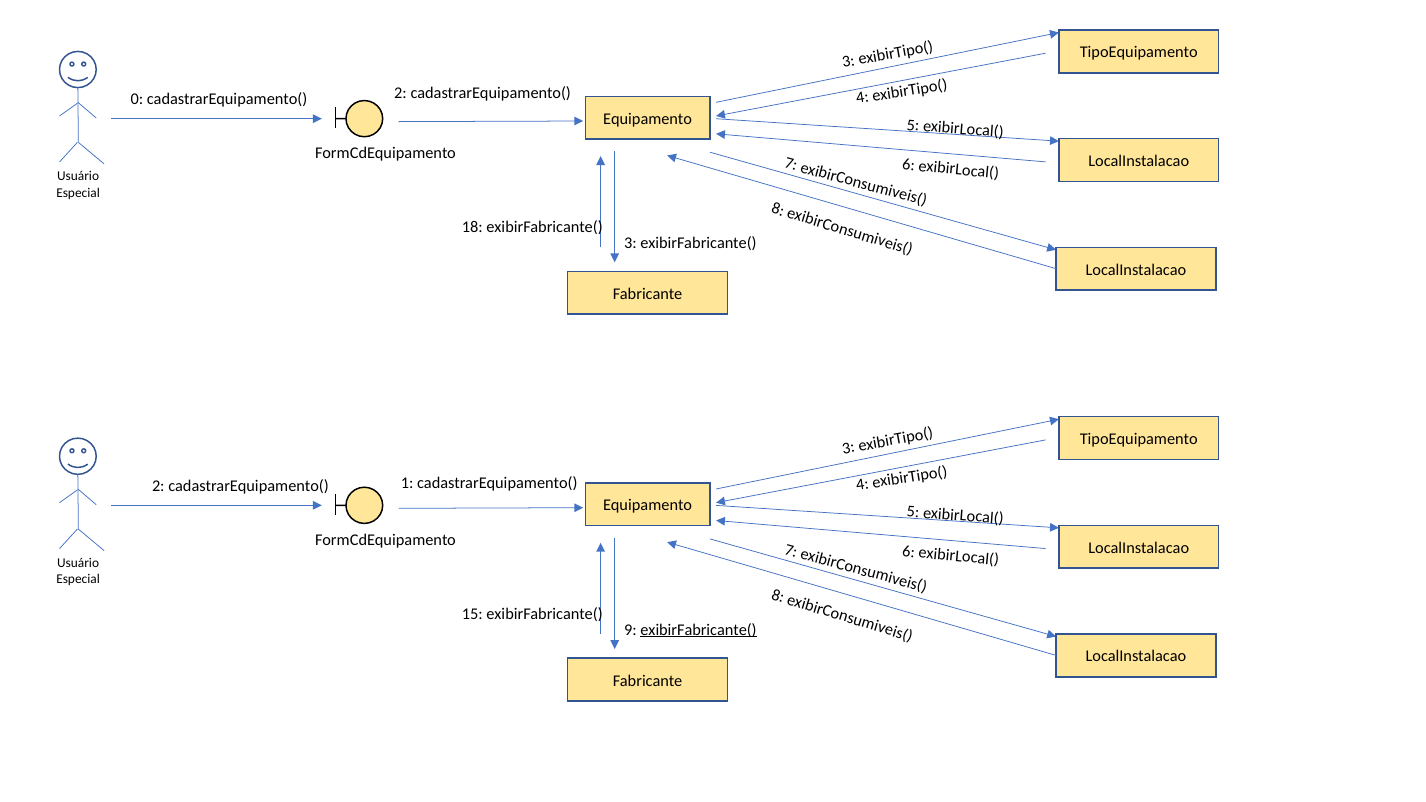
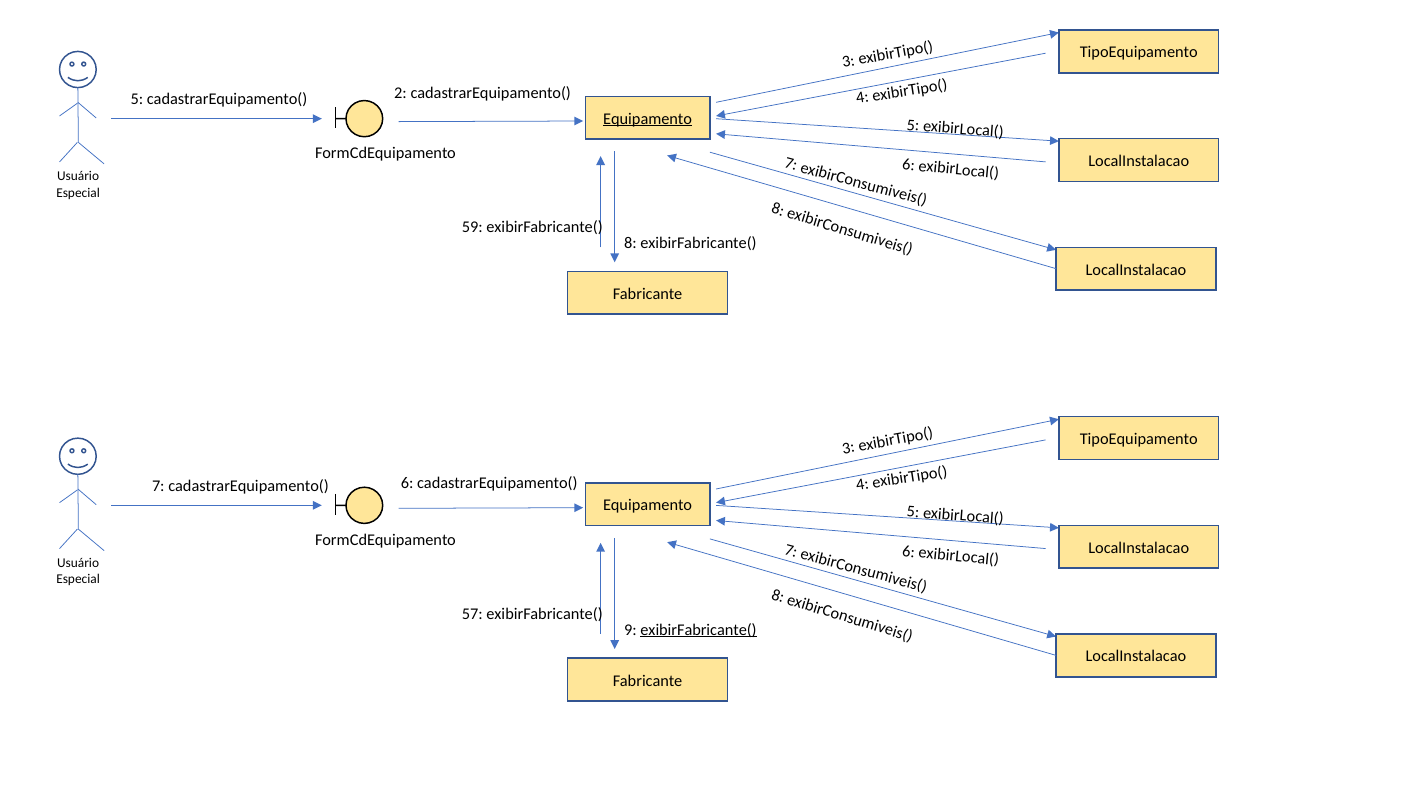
0 at (137, 99): 0 -> 5
Equipamento at (648, 119) underline: none -> present
18: 18 -> 59
3 at (630, 243): 3 -> 8
1 at (407, 483): 1 -> 6
2 at (158, 486): 2 -> 7
15: 15 -> 57
